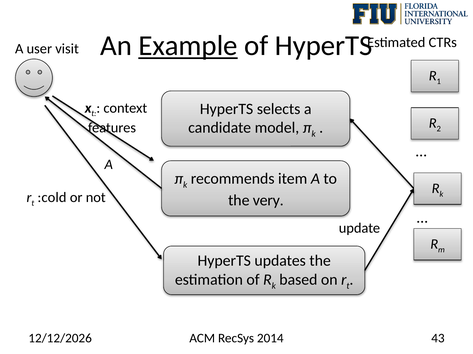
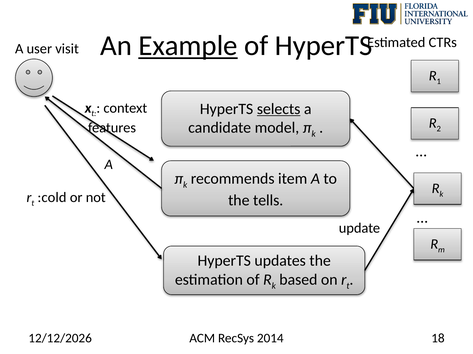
selects underline: none -> present
very: very -> tells
43: 43 -> 18
